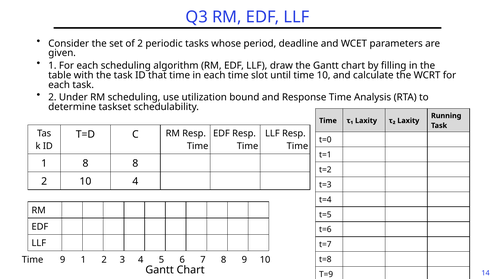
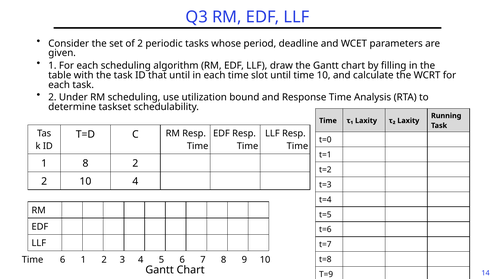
that time: time -> until
8 8: 8 -> 2
Time 9: 9 -> 6
